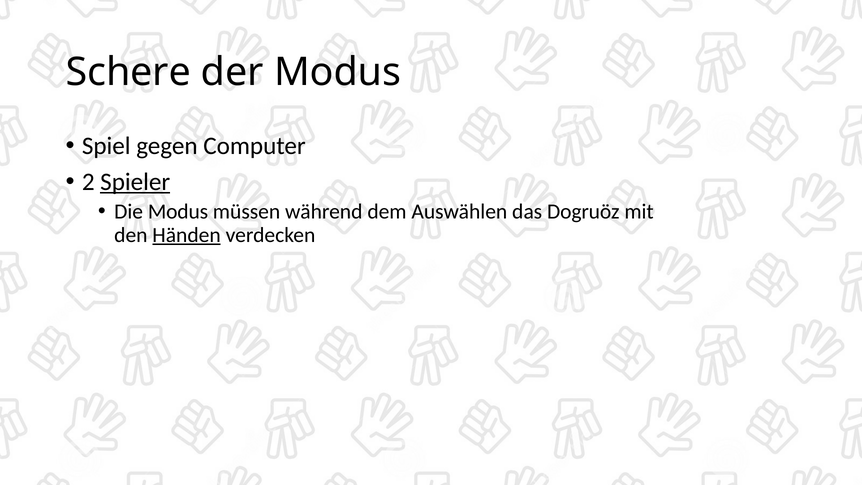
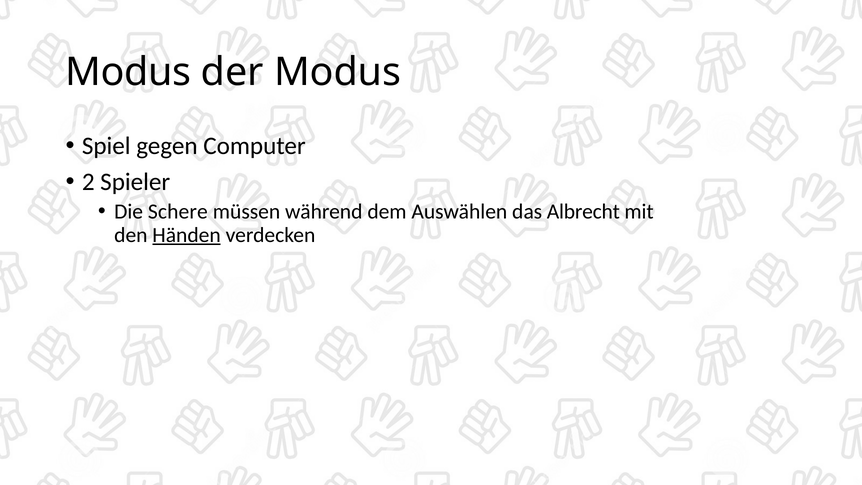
Schere at (128, 72): Schere -> Modus
Spieler underline: present -> none
Die Modus: Modus -> Schere
Dogruöz: Dogruöz -> Albrecht
